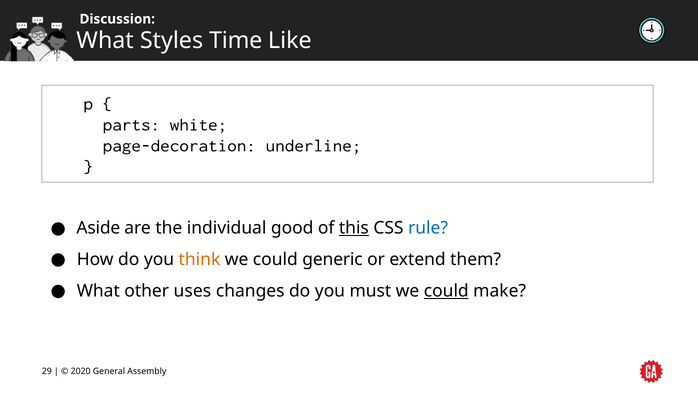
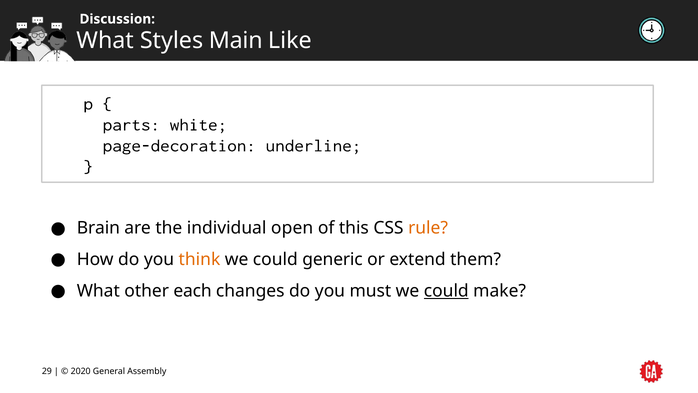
Time: Time -> Main
Aside: Aside -> Brain
good: good -> open
this underline: present -> none
rule colour: blue -> orange
uses: uses -> each
